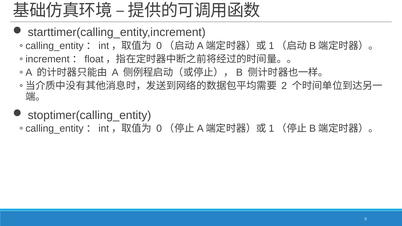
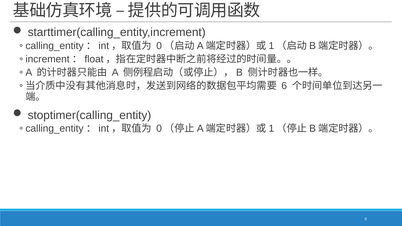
2: 2 -> 6
